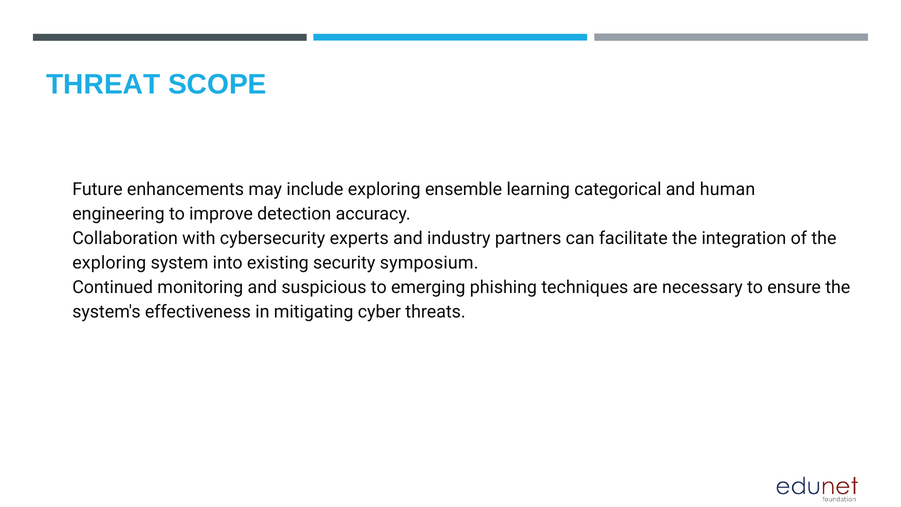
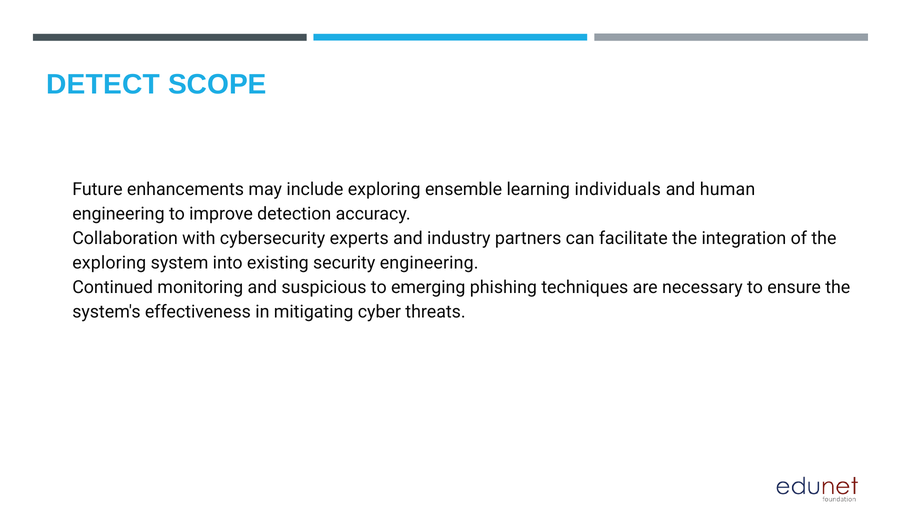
THREAT: THREAT -> DETECT
categorical: categorical -> individuals
security symposium: symposium -> engineering
